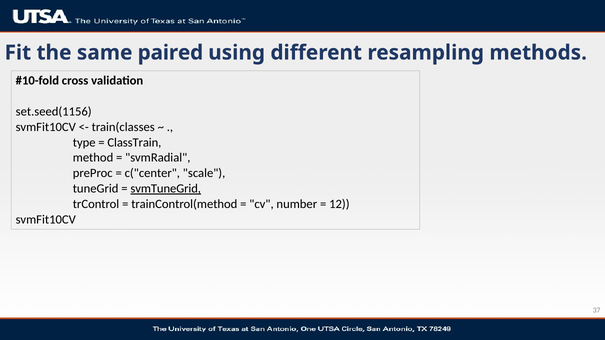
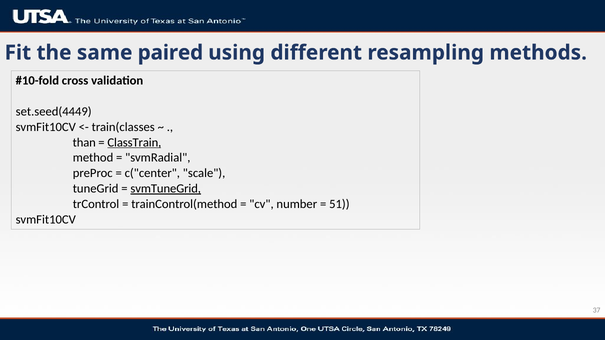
set.seed(1156: set.seed(1156 -> set.seed(4449
type: type -> than
ClassTrain underline: none -> present
12: 12 -> 51
